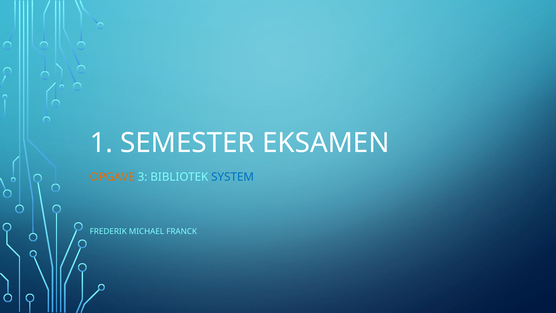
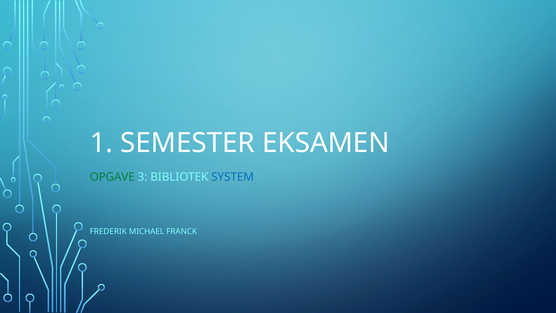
OPGAVE colour: orange -> green
